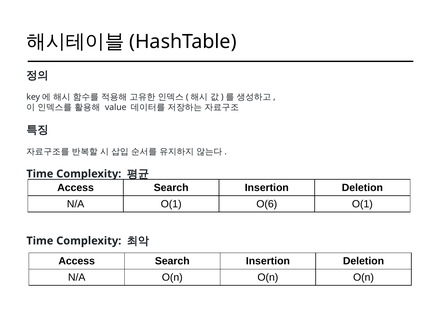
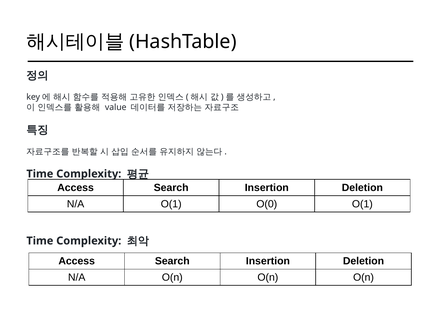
O(6: O(6 -> O(0
